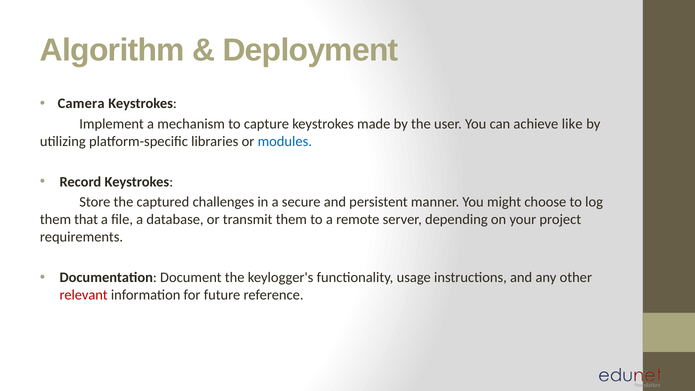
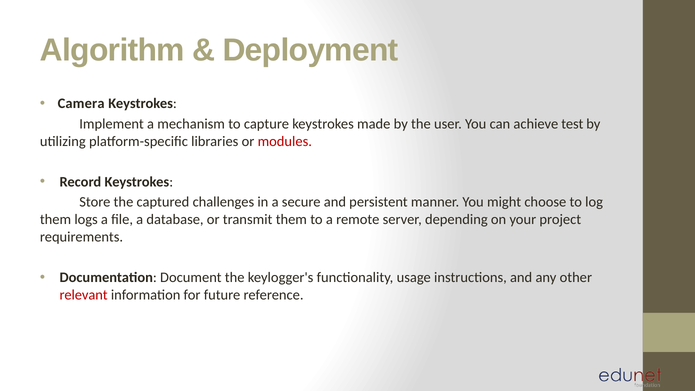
like: like -> test
modules colour: blue -> red
that: that -> logs
